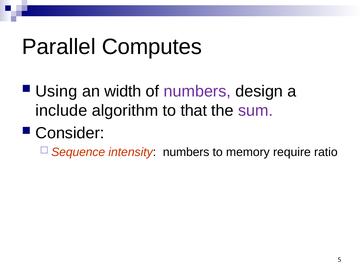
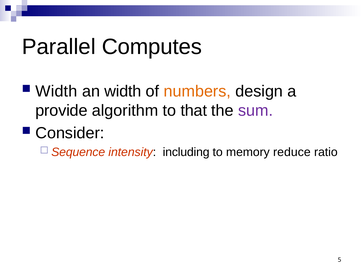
Using at (56, 91): Using -> Width
numbers at (197, 91) colour: purple -> orange
include: include -> provide
intensity numbers: numbers -> including
require: require -> reduce
